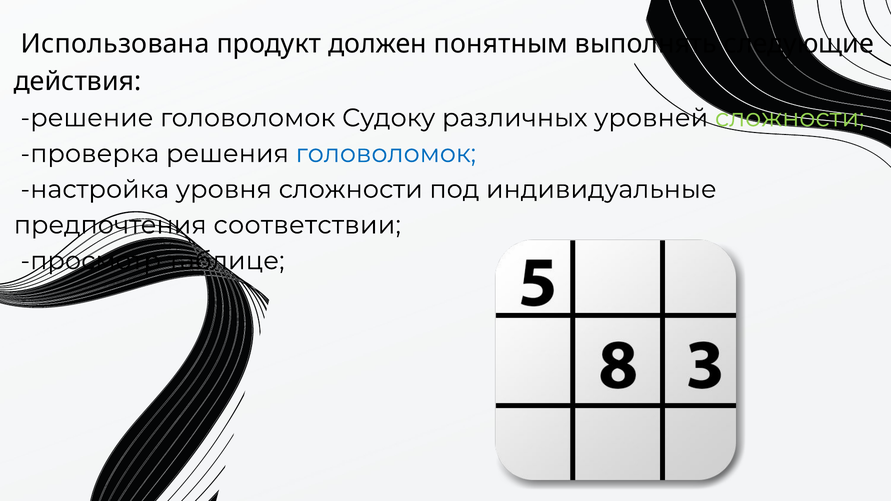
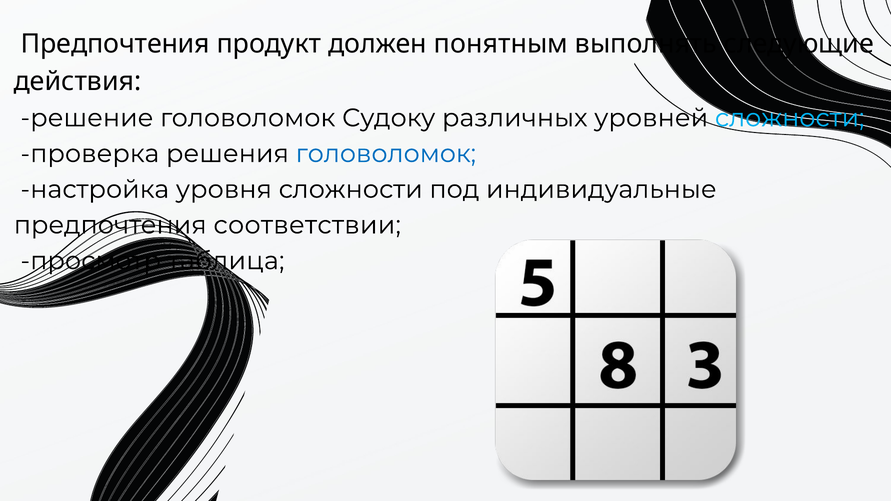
Использована at (115, 44): Использована -> Предпочтения
сложности at (790, 118) colour: light green -> light blue
таблице: таблице -> таблица
